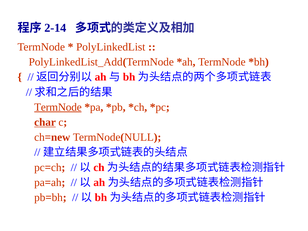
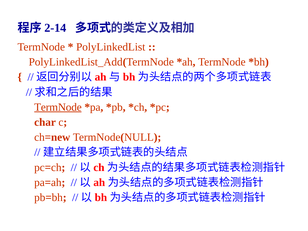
char underline: present -> none
